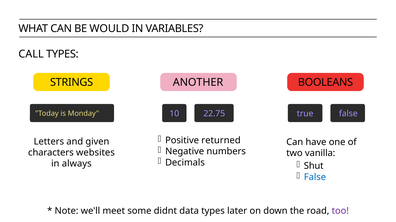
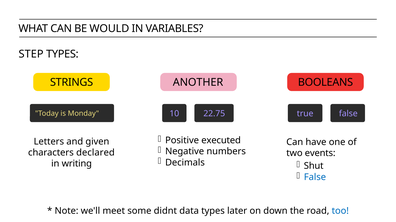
CALL: CALL -> STEP
returned: returned -> executed
websites: websites -> declared
vanilla: vanilla -> events
always: always -> writing
too colour: purple -> blue
